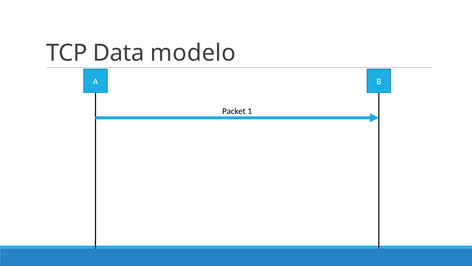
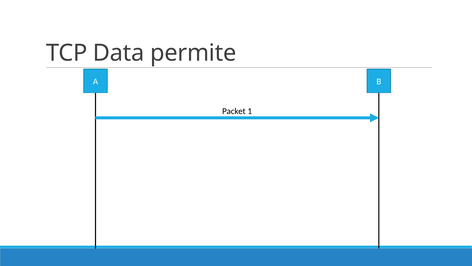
modelo: modelo -> permite
